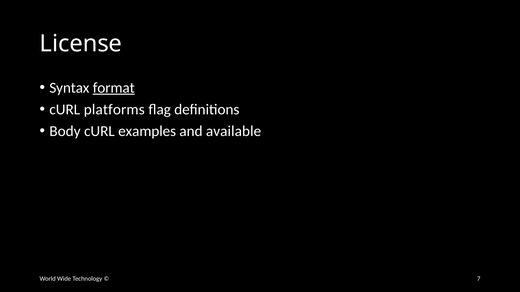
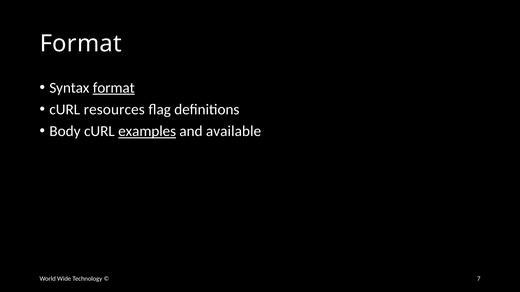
License at (81, 44): License -> Format
platforms: platforms -> resources
examples underline: none -> present
